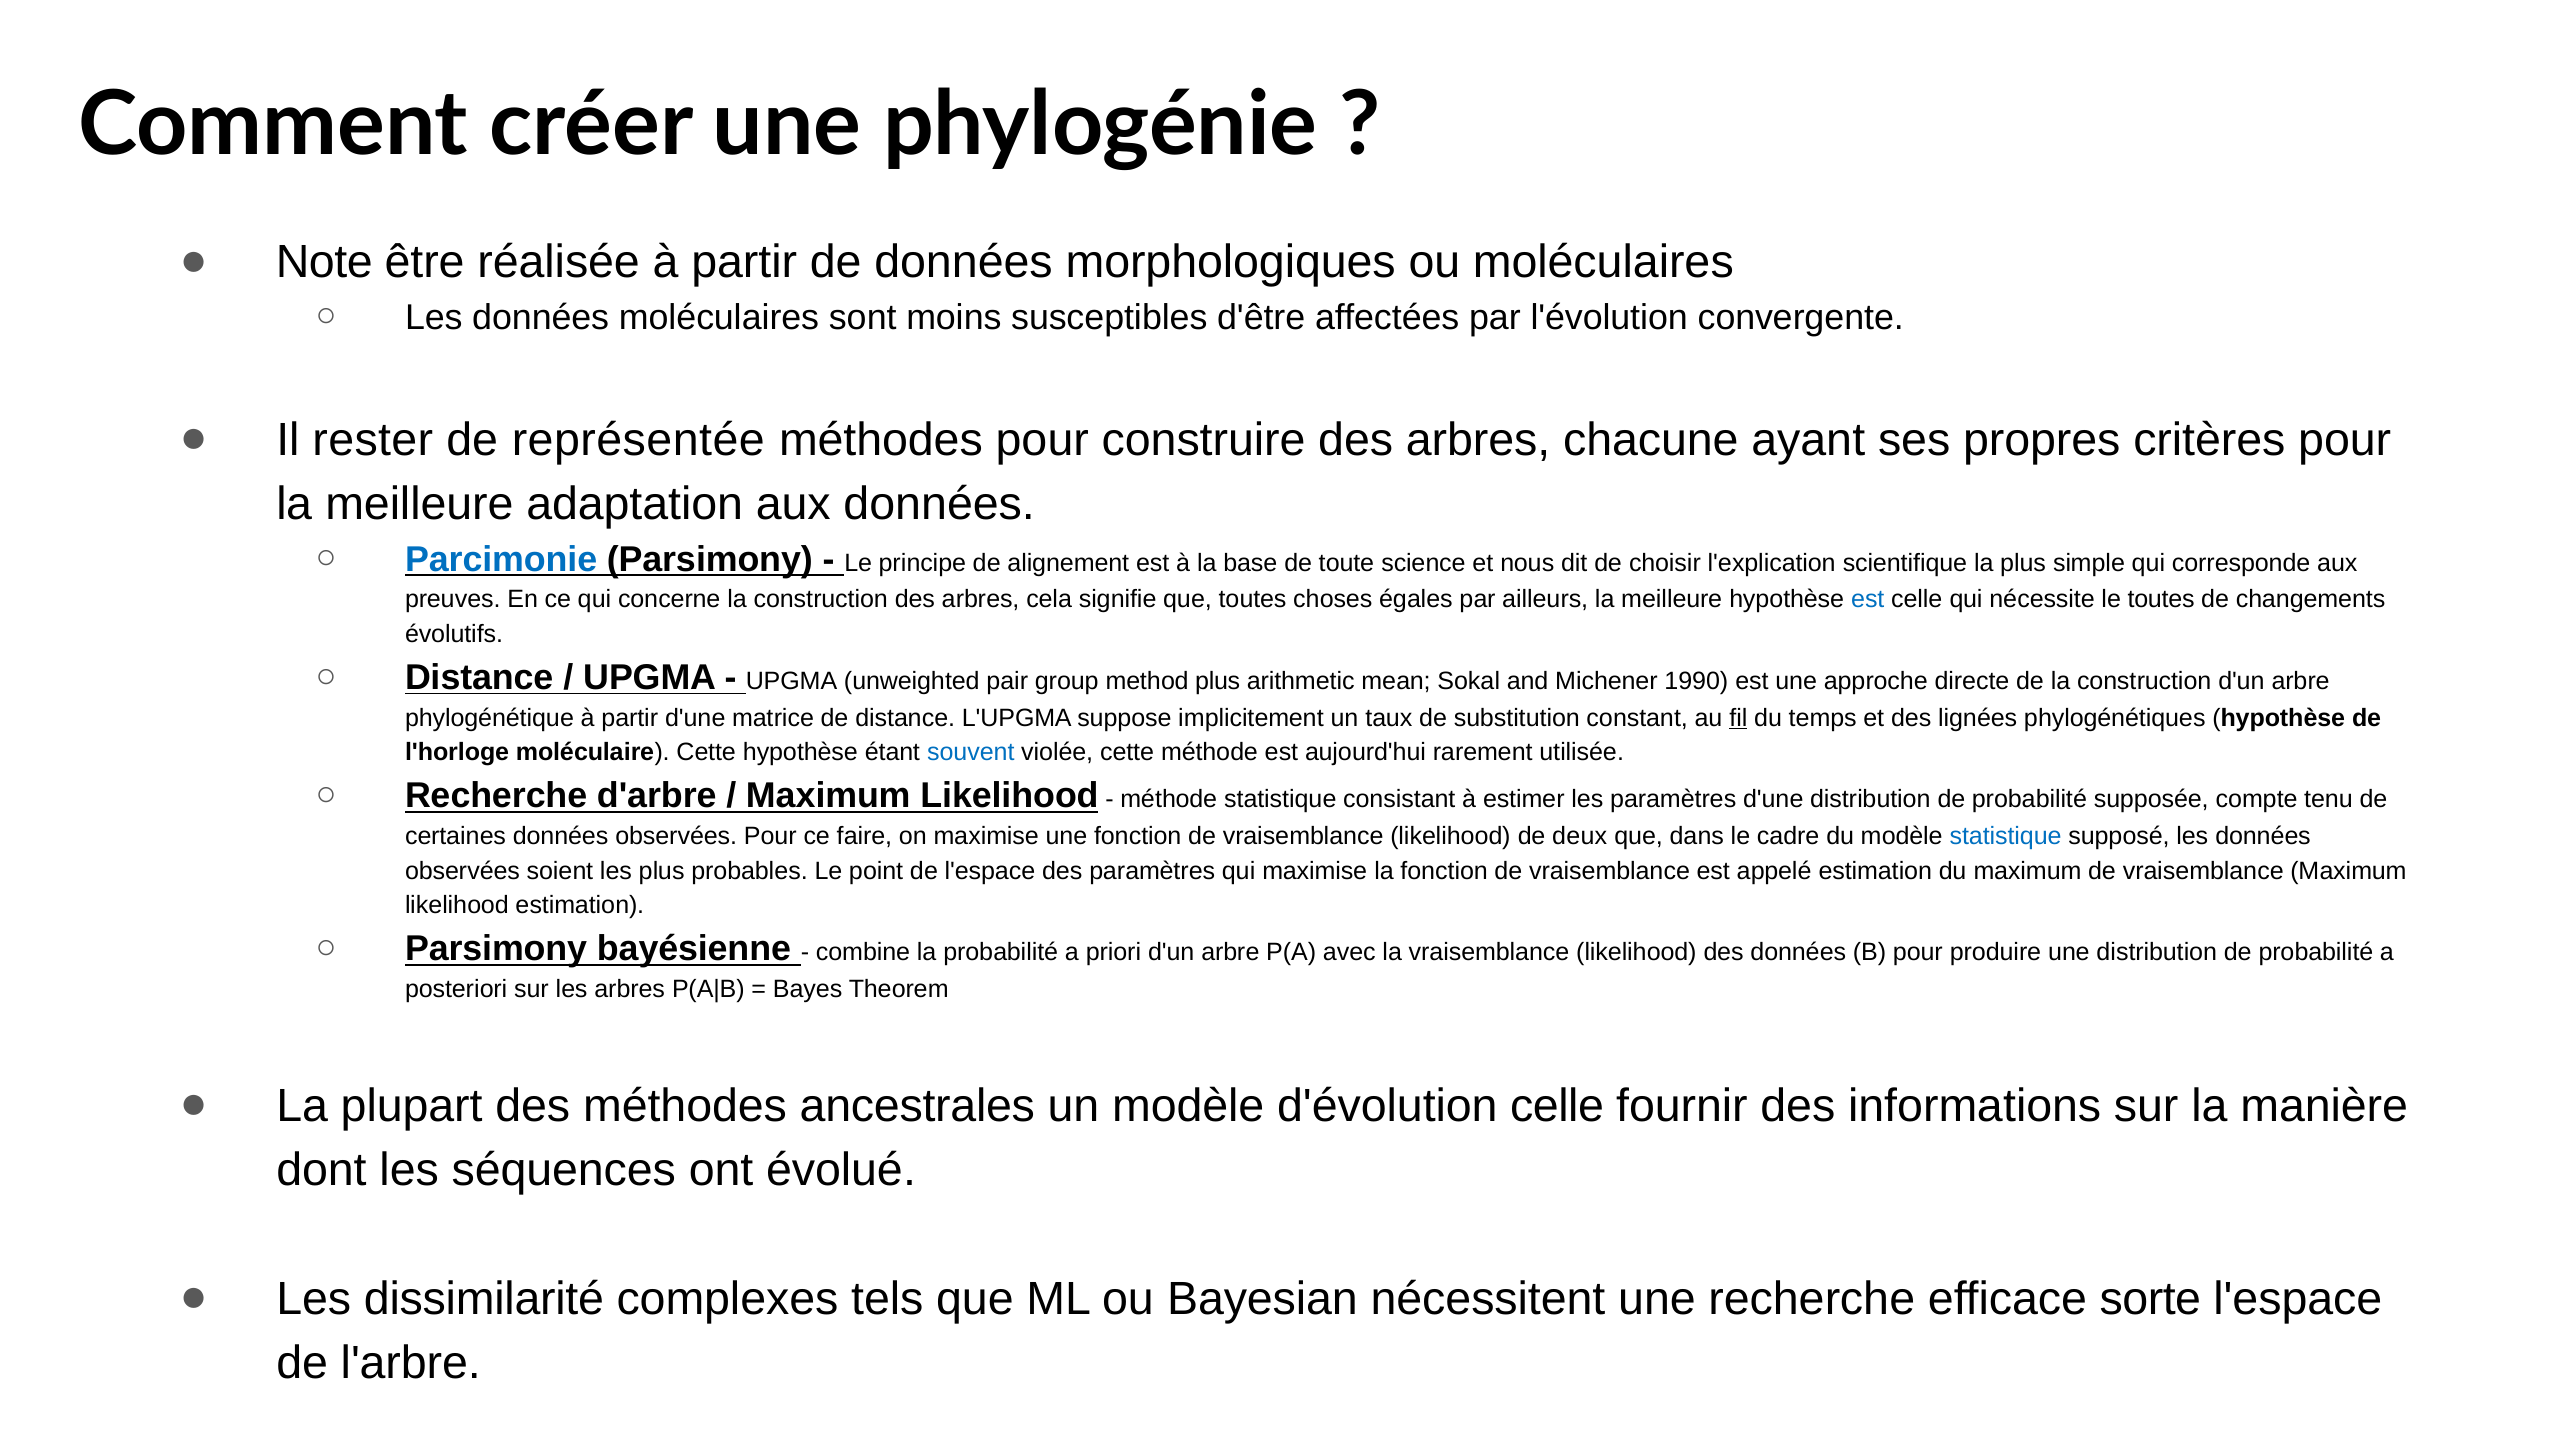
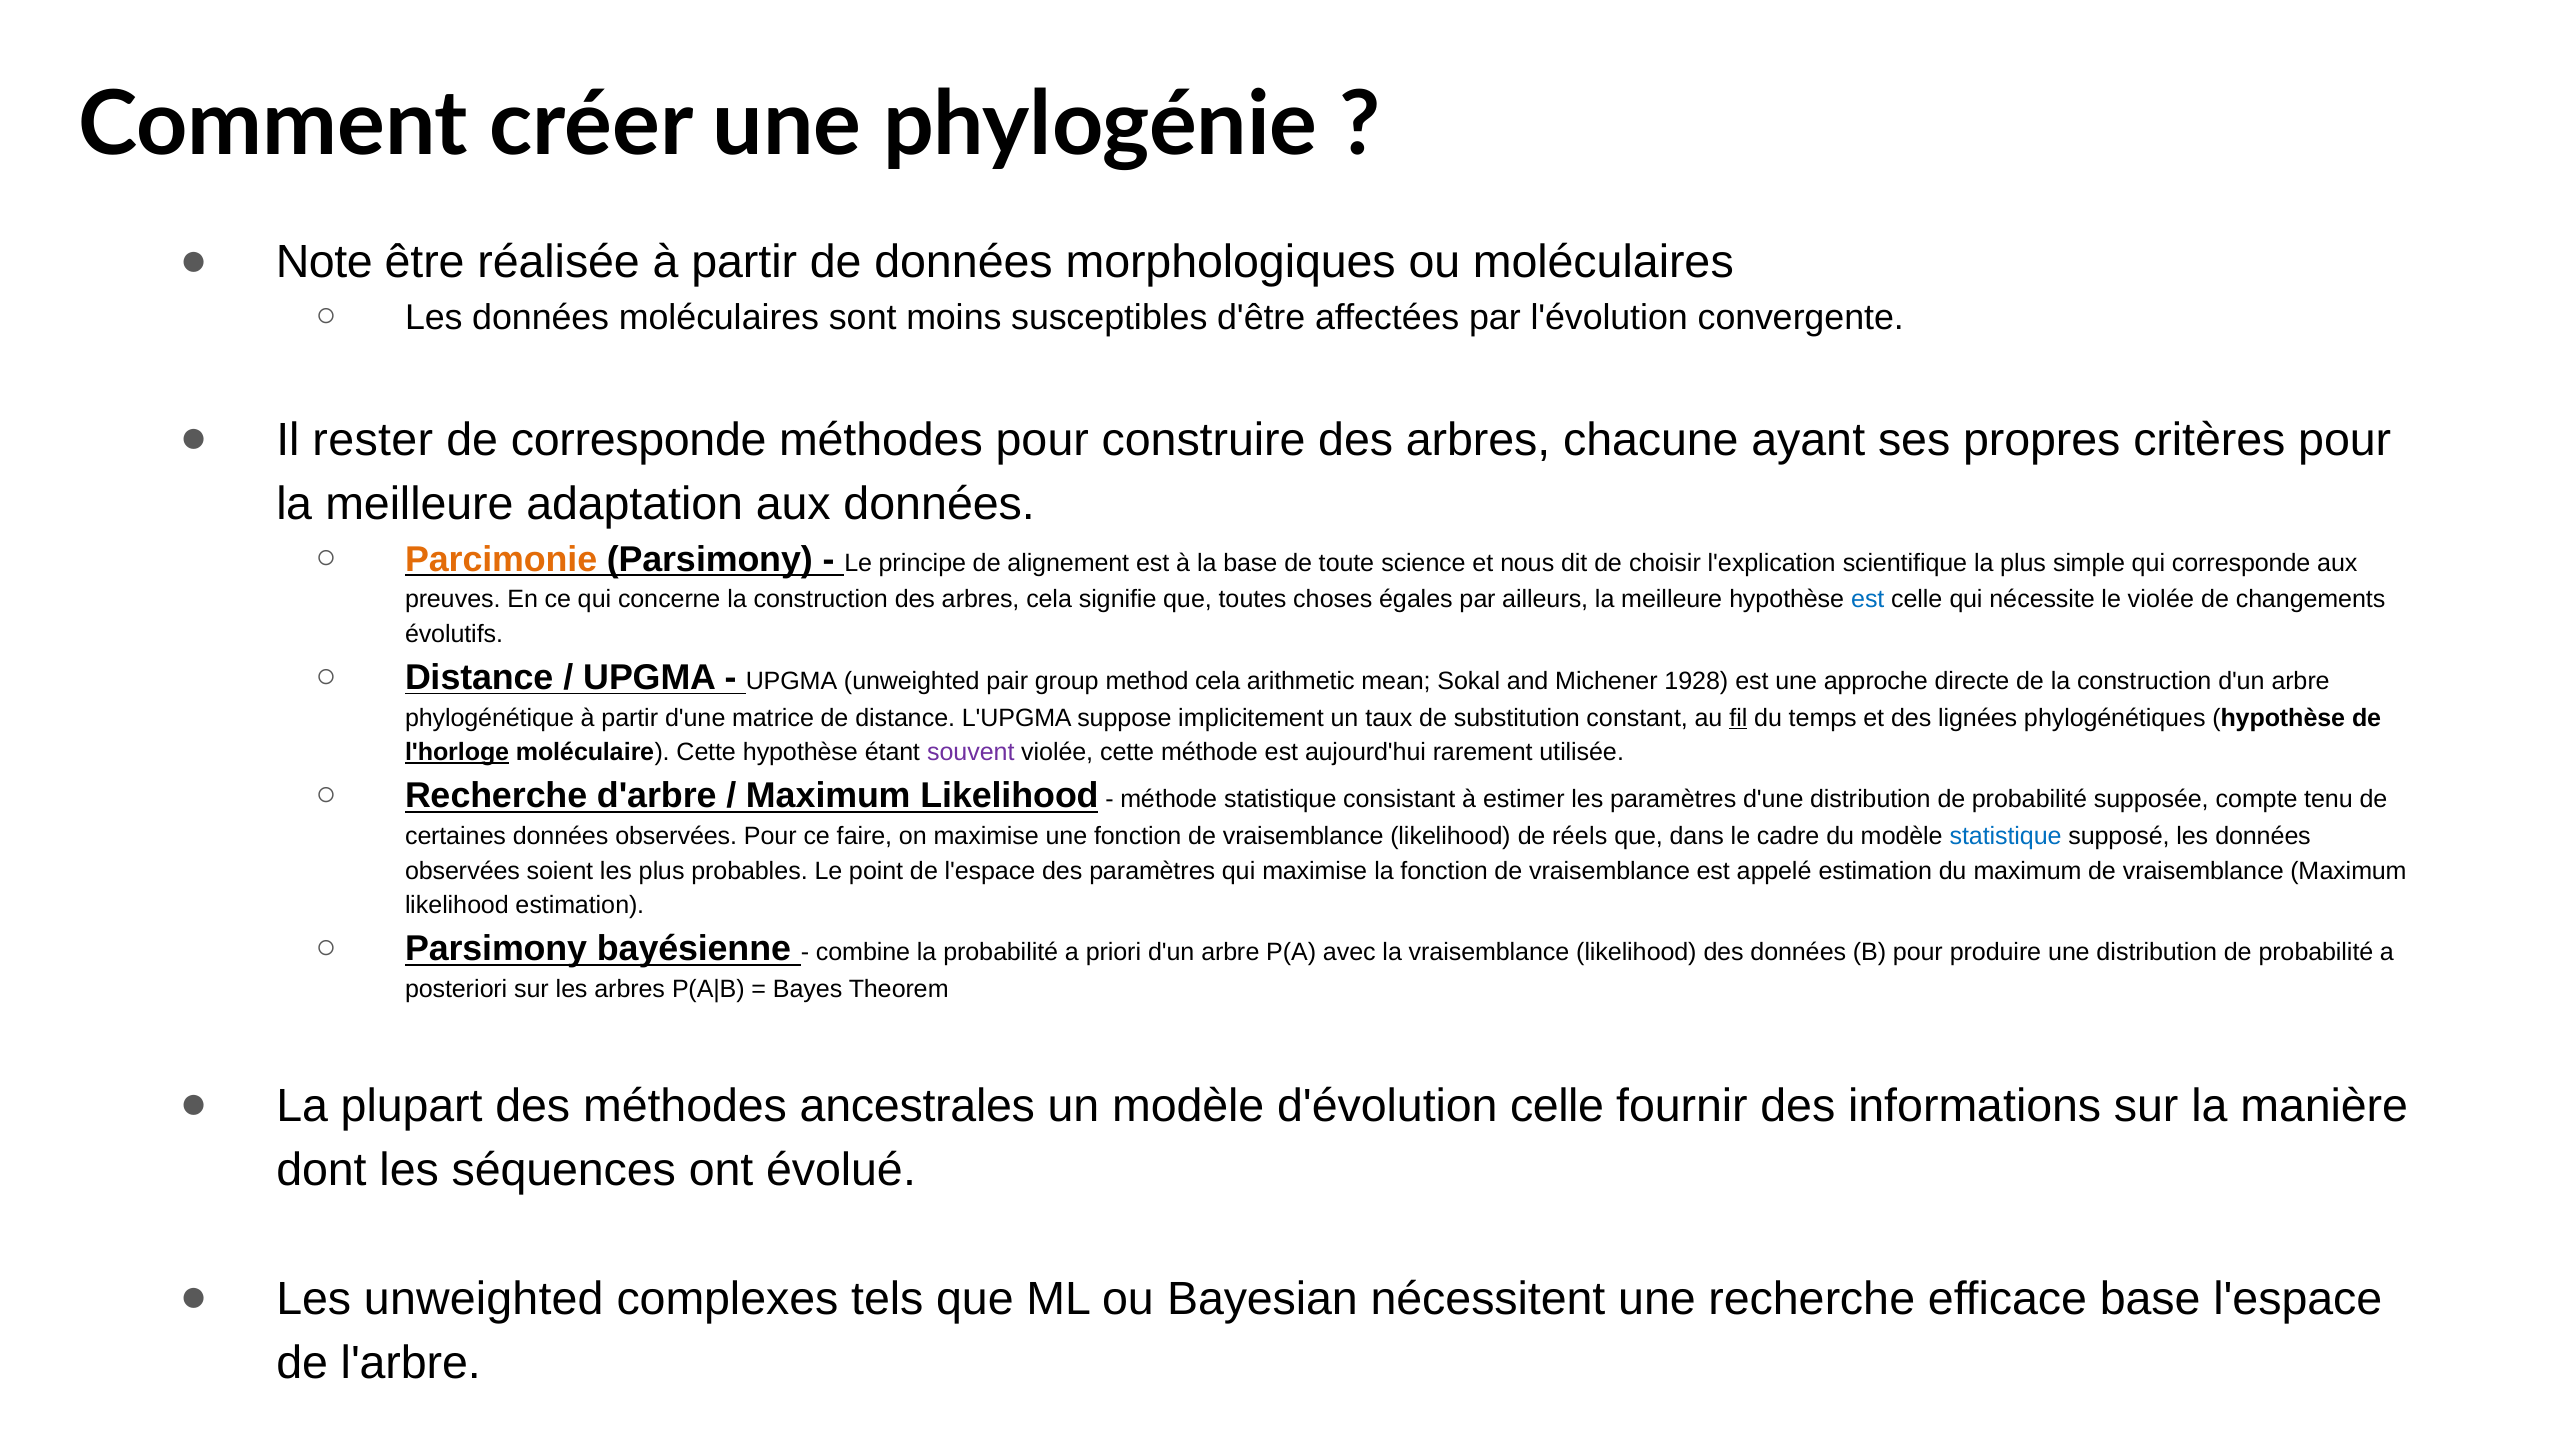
de représentée: représentée -> corresponde
Parcimonie colour: blue -> orange
le toutes: toutes -> violée
method plus: plus -> cela
1990: 1990 -> 1928
l'horloge underline: none -> present
souvent colour: blue -> purple
deux: deux -> réels
Les dissimilarité: dissimilarité -> unweighted
efficace sorte: sorte -> base
